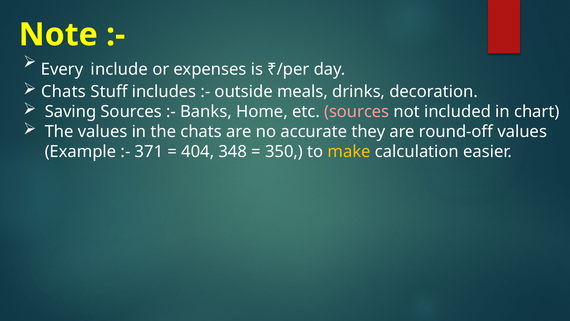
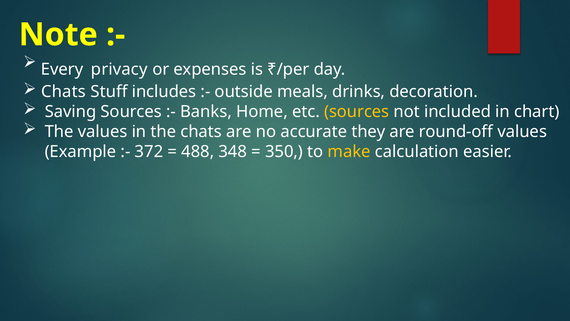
include: include -> privacy
sources at (357, 112) colour: pink -> yellow
371: 371 -> 372
404: 404 -> 488
